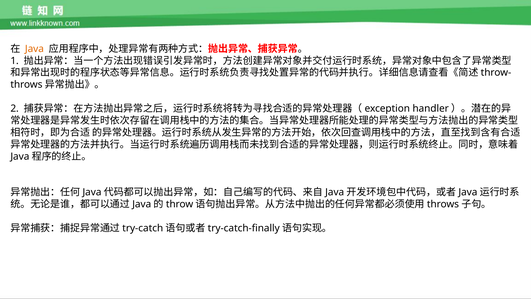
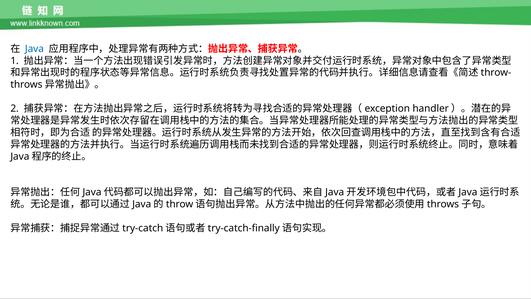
Java colour: orange -> blue
